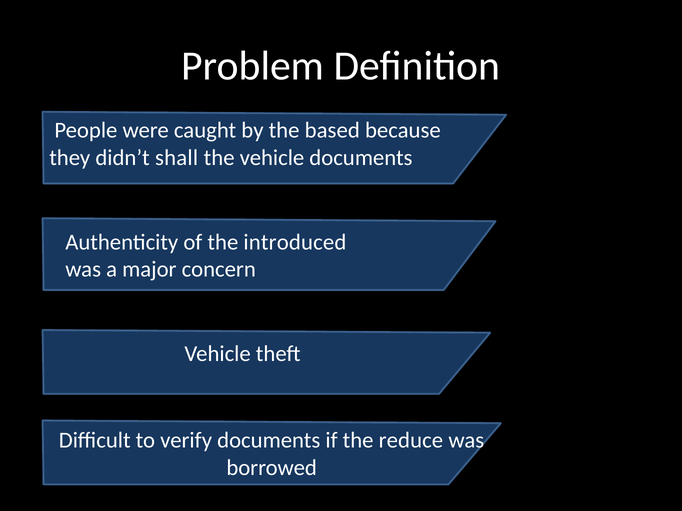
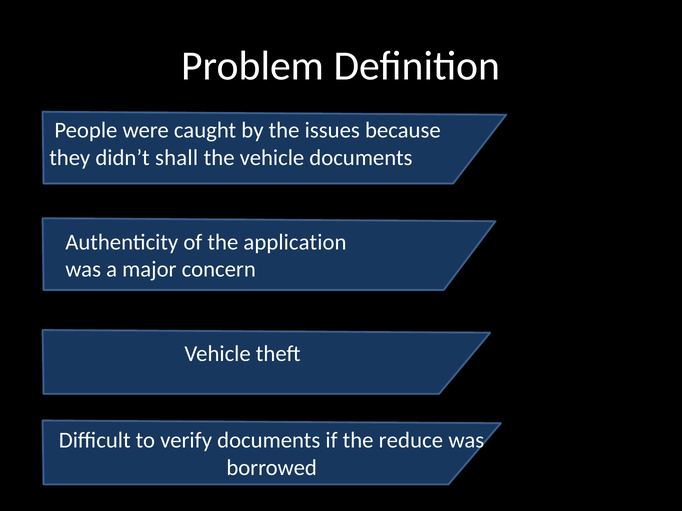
based: based -> issues
introduced: introduced -> application
